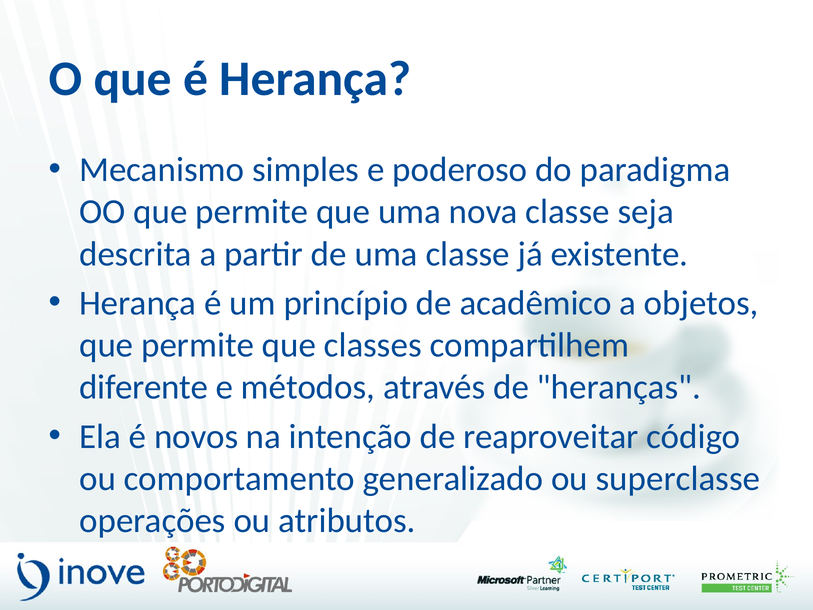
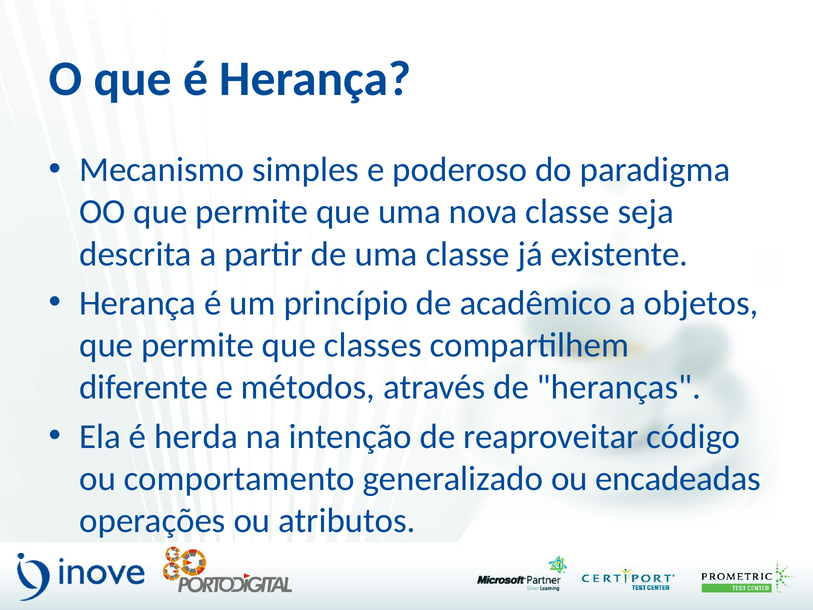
novos: novos -> herda
superclasse: superclasse -> encadeadas
